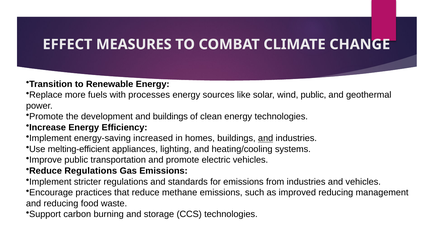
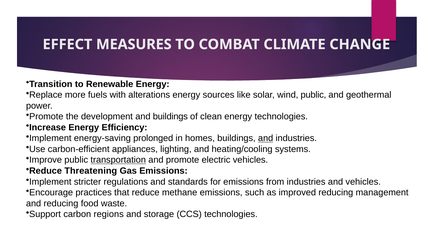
processes: processes -> alterations
increased: increased -> prolonged
melting-efficient: melting-efficient -> carbon-efficient
transportation underline: none -> present
Reduce Regulations: Regulations -> Threatening
burning: burning -> regions
